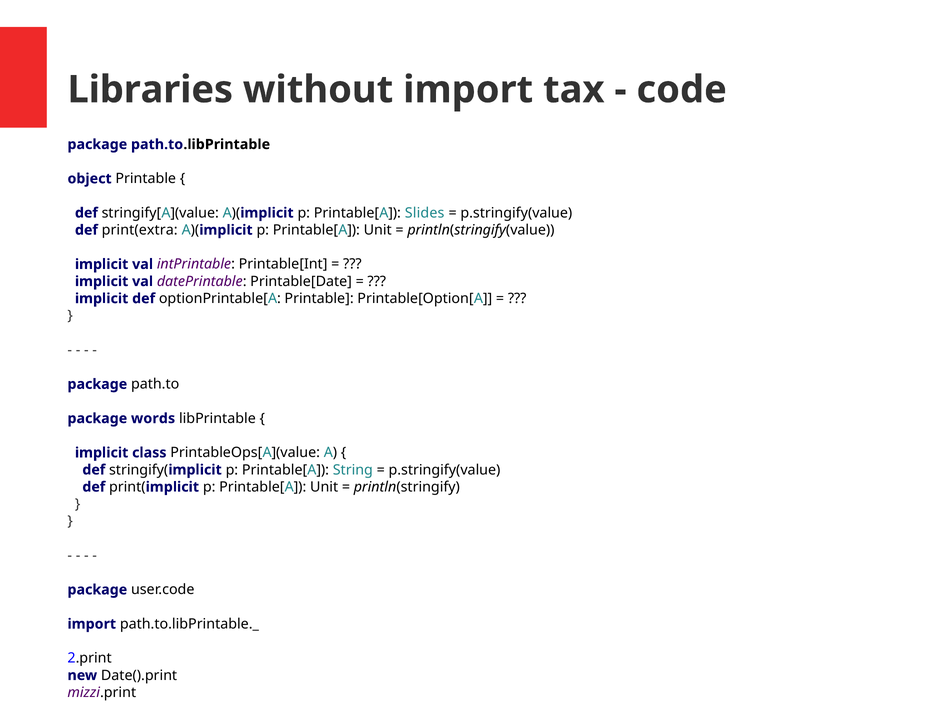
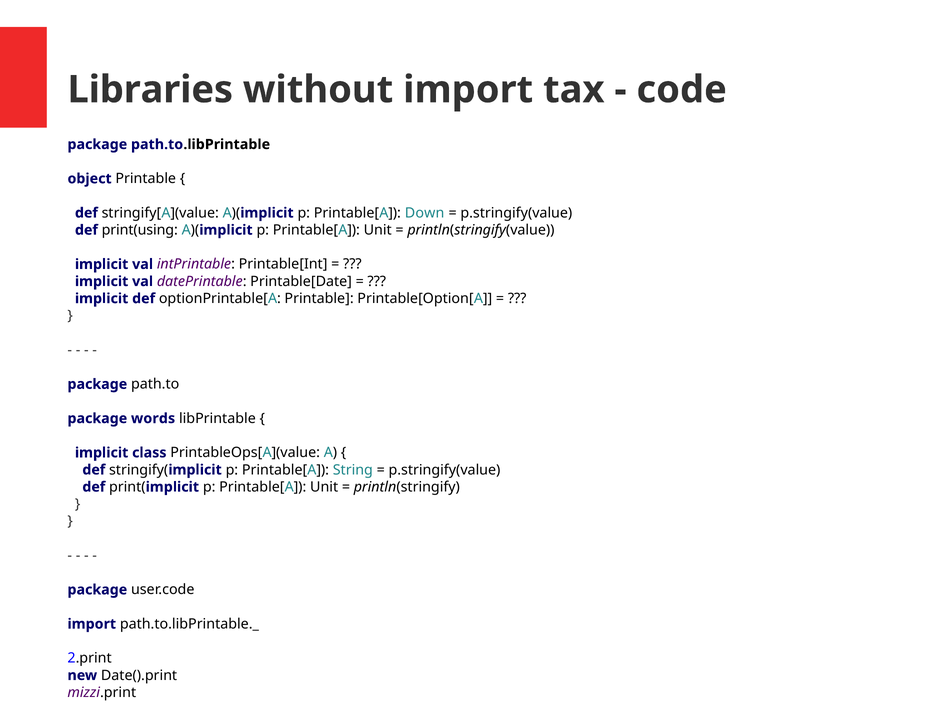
Slides: Slides -> Down
print(extra: print(extra -> print(using
